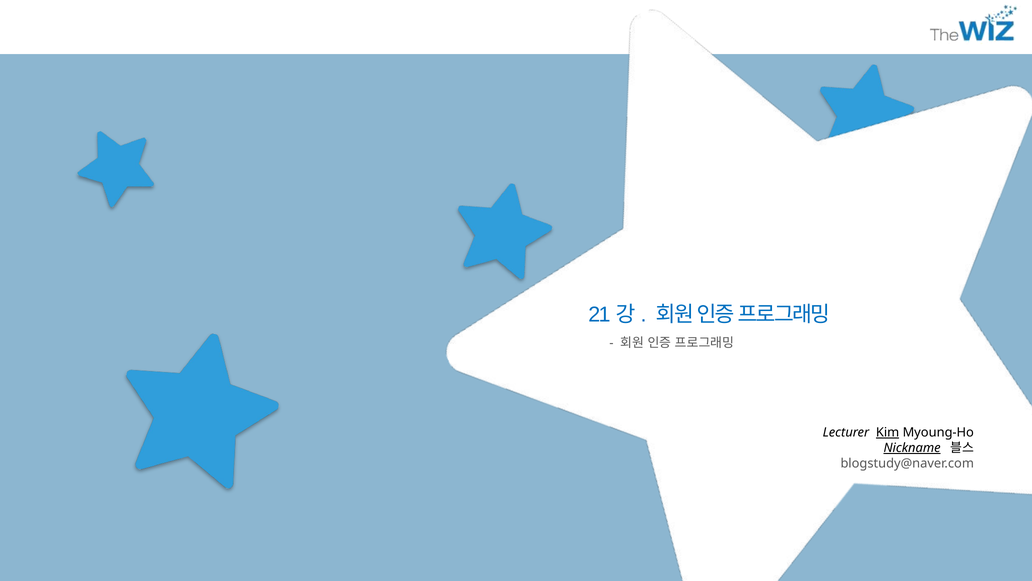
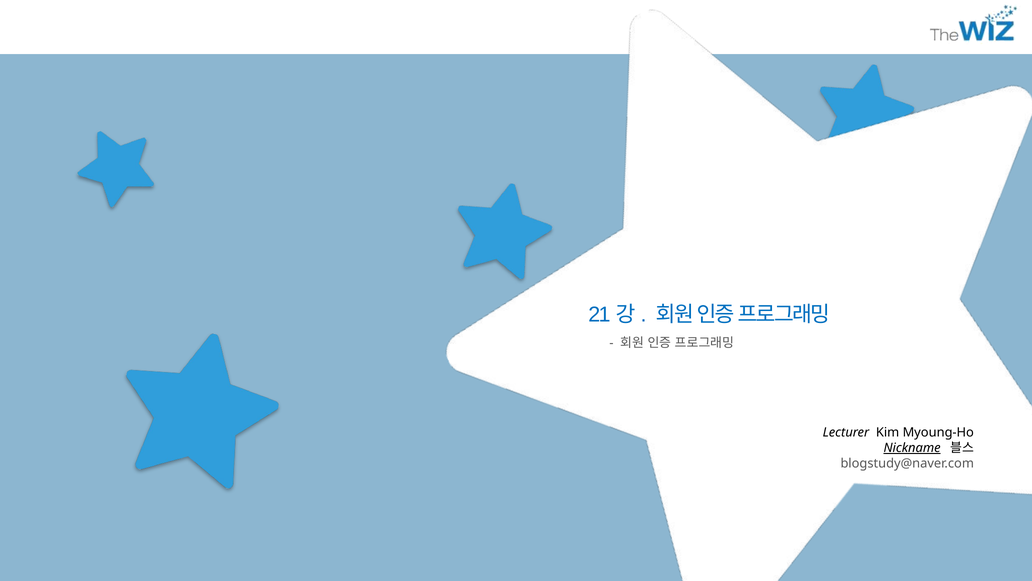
Kim underline: present -> none
